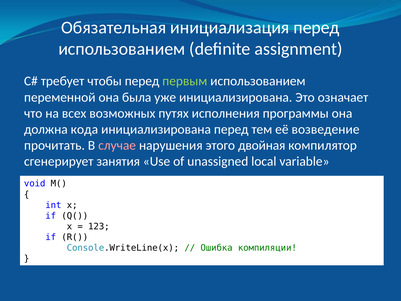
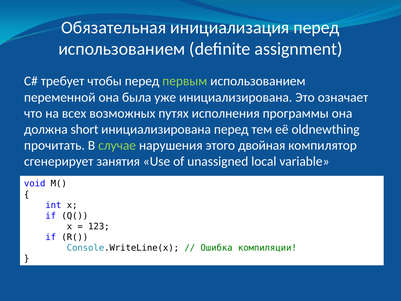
кода: кода -> short
возведение: возведение -> oldnewthing
случае colour: pink -> light green
